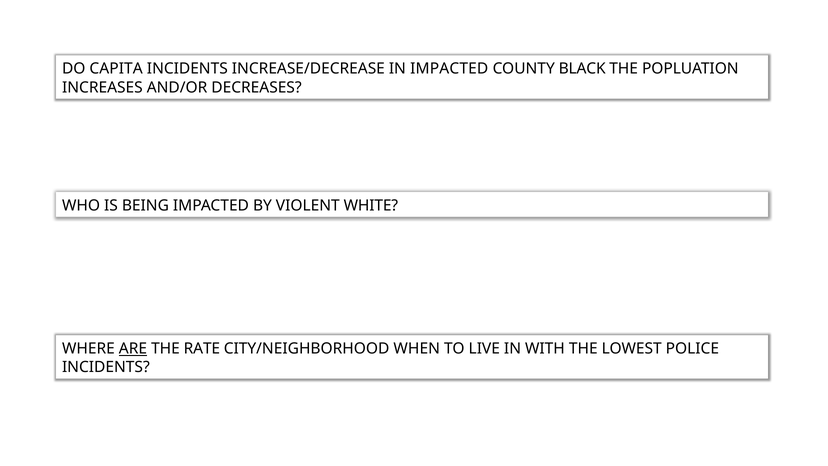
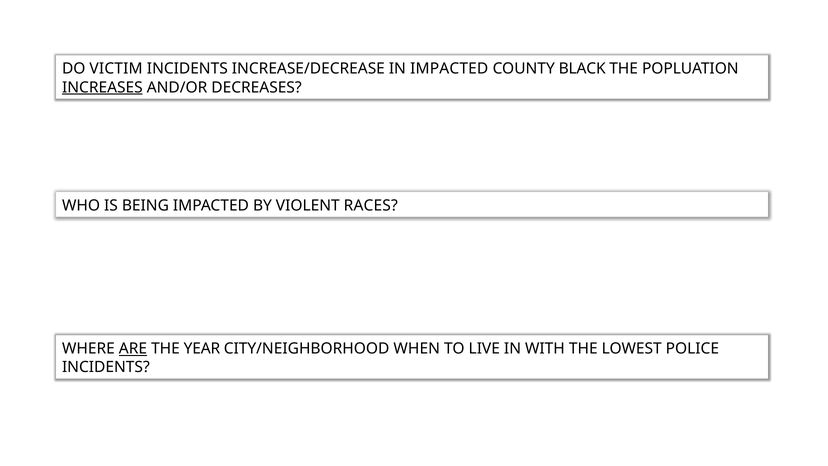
CAPITA: CAPITA -> VICTIM
INCREASES underline: none -> present
WHITE: WHITE -> RACES
RATE: RATE -> YEAR
